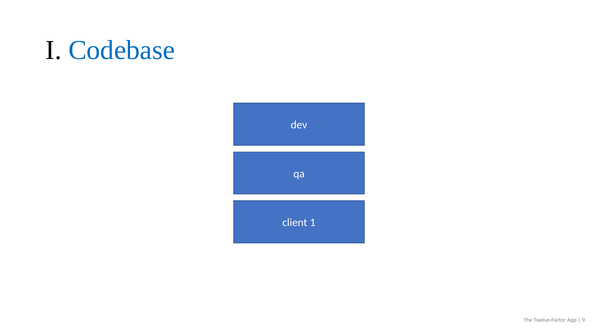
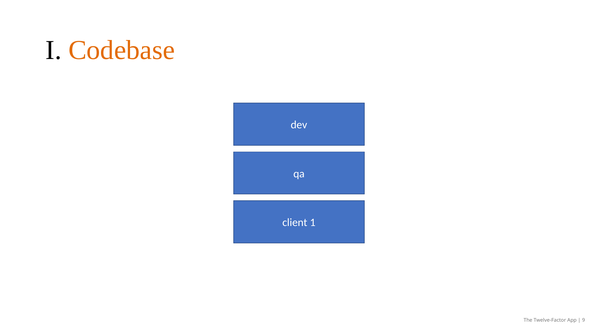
Codebase colour: blue -> orange
